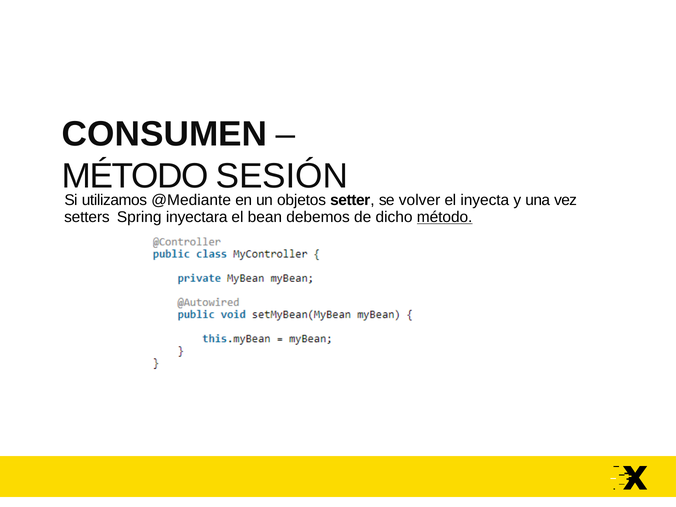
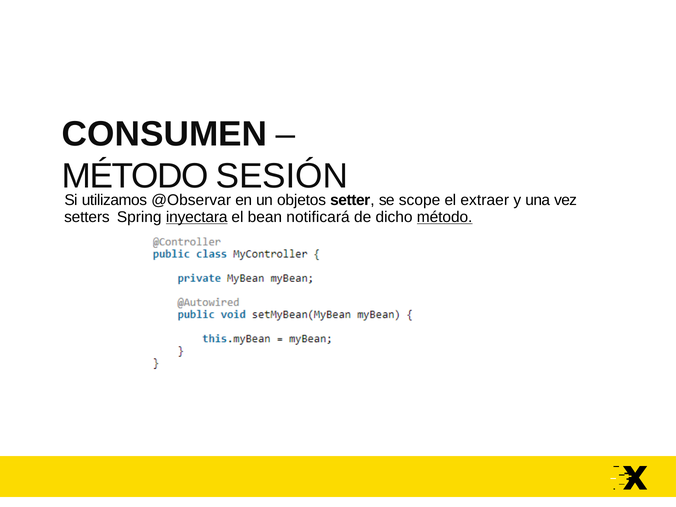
@Mediante: @Mediante -> @Observar
volver: volver -> scope
inyecta: inyecta -> extraer
inyectara underline: none -> present
debemos: debemos -> notificará
